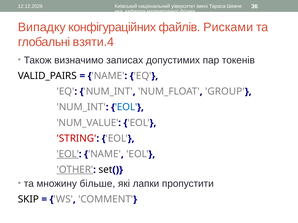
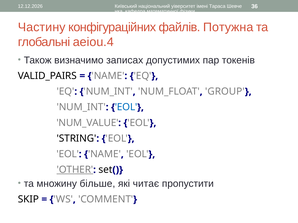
Випадку: Випадку -> Частину
Рисками: Рисками -> Потужна
взяти.4: взяти.4 -> aeiou.4
STRING colour: red -> black
EOL at (68, 154) underline: present -> none
лапки: лапки -> читає
